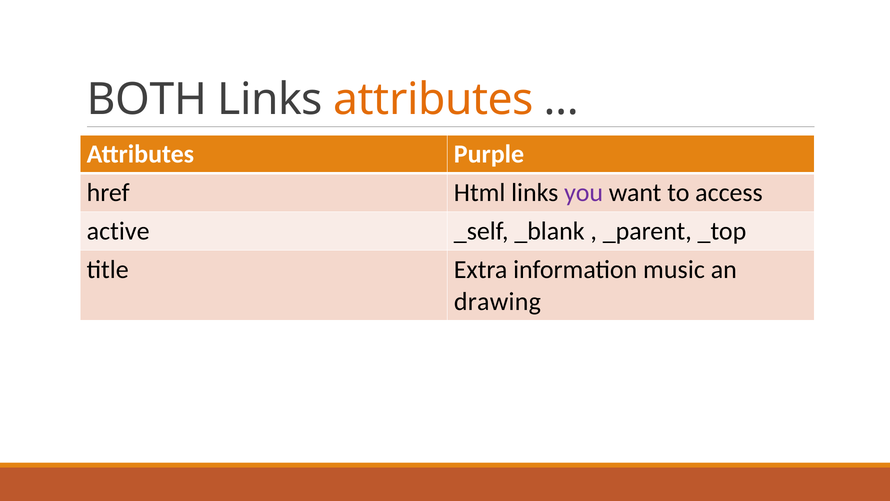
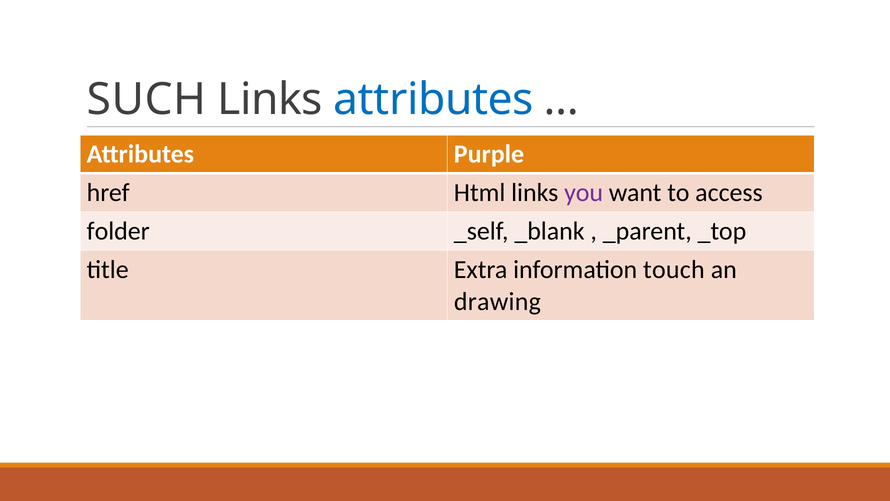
BOTH: BOTH -> SUCH
attributes at (434, 100) colour: orange -> blue
active: active -> folder
music: music -> touch
